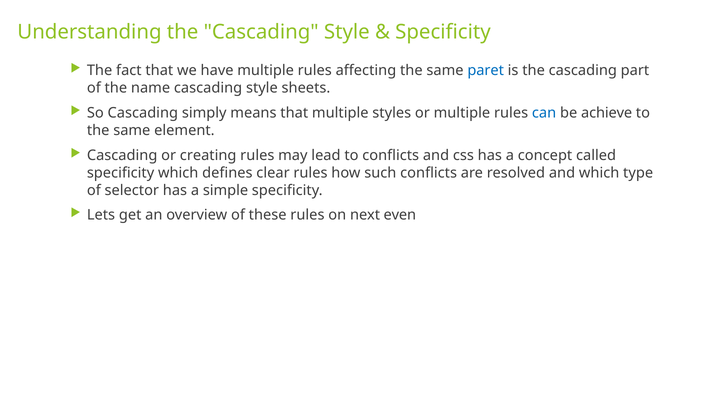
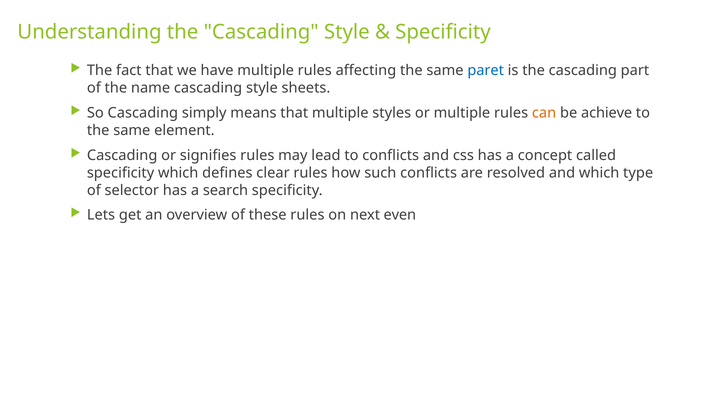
can colour: blue -> orange
creating: creating -> signifies
simple: simple -> search
